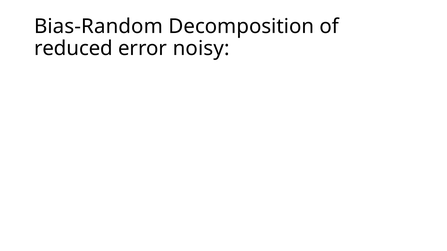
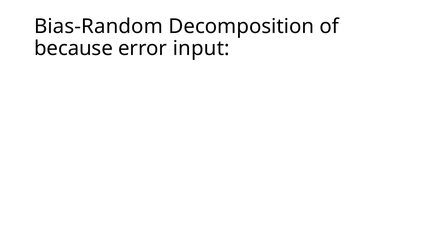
reduced: reduced -> because
noisy: noisy -> input
